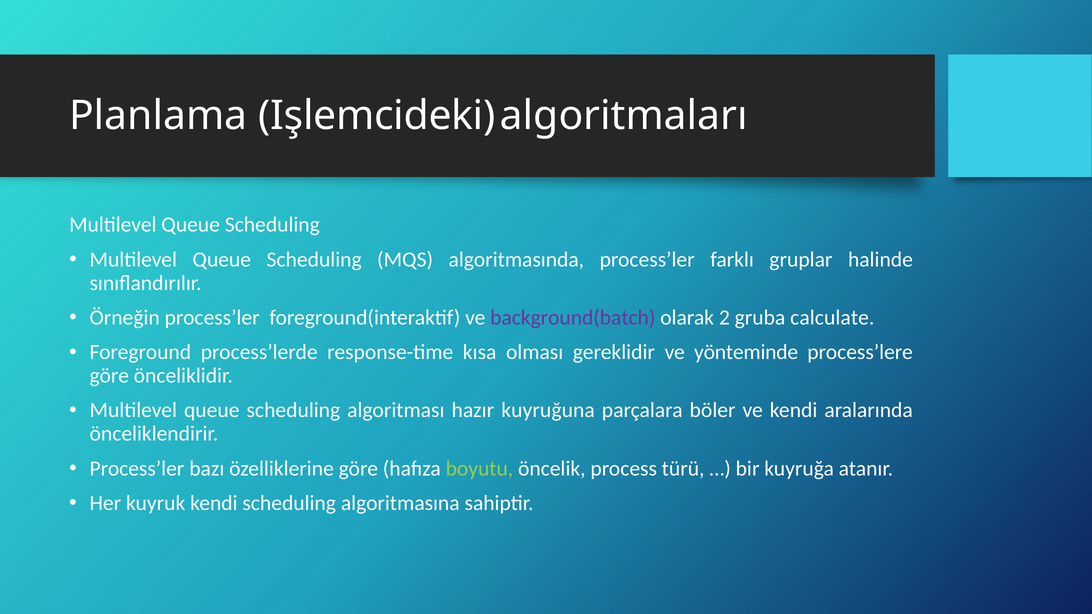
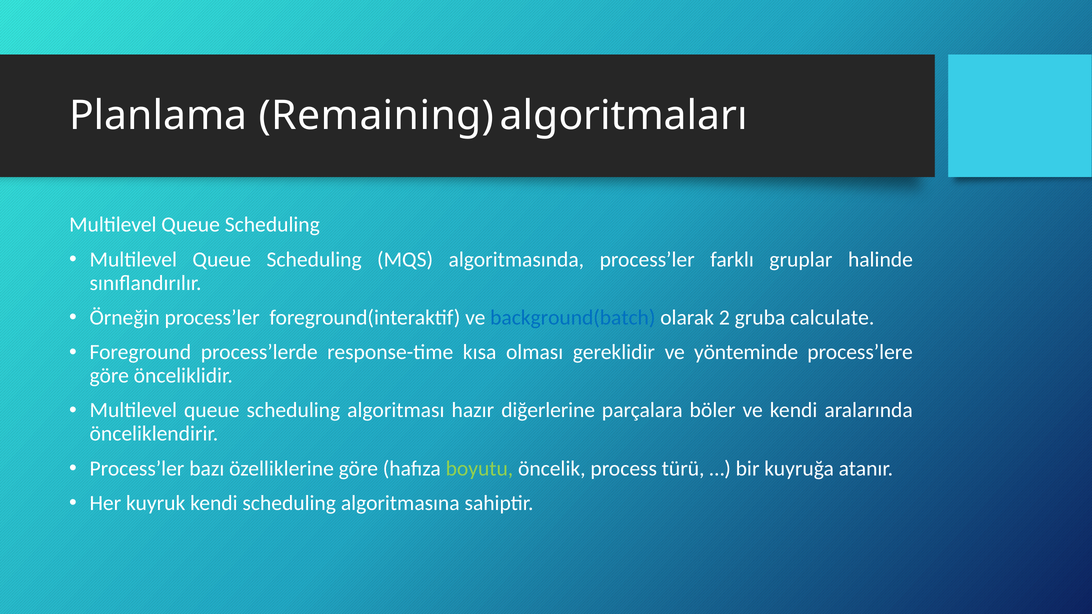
Işlemcideki: Işlemcideki -> Remaining
background(batch colour: purple -> blue
kuyruğuna: kuyruğuna -> diğerlerine
